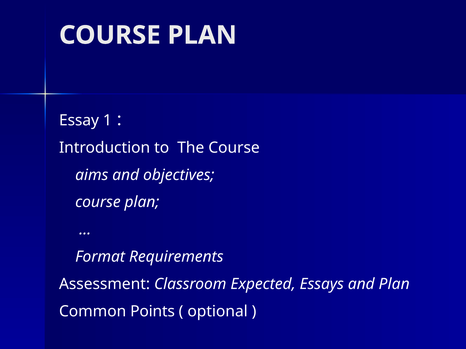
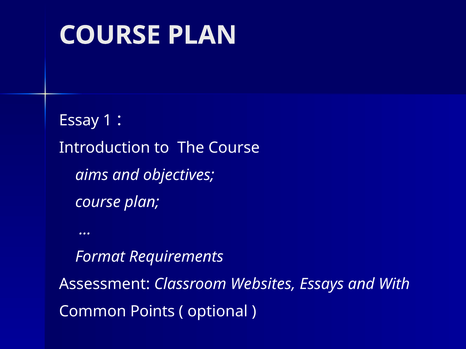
Expected: Expected -> Websites
and Plan: Plan -> With
